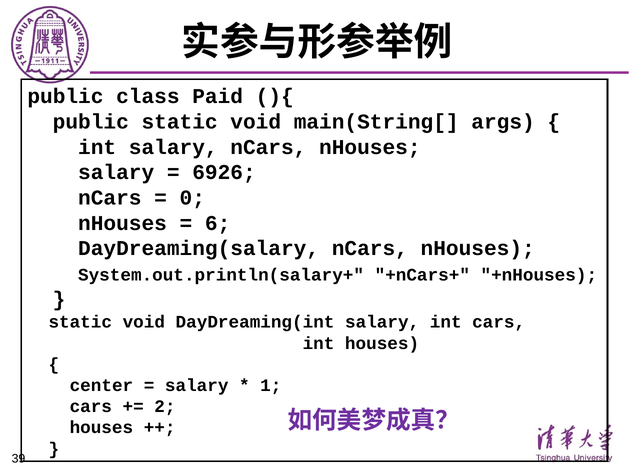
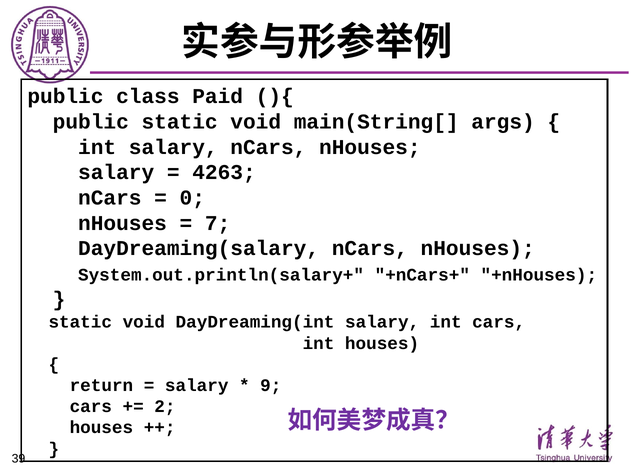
6926: 6926 -> 4263
6: 6 -> 7
center: center -> return
1: 1 -> 9
